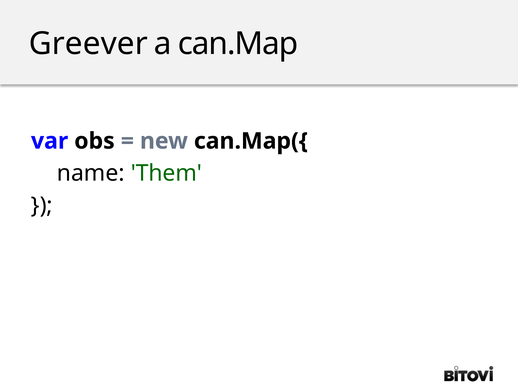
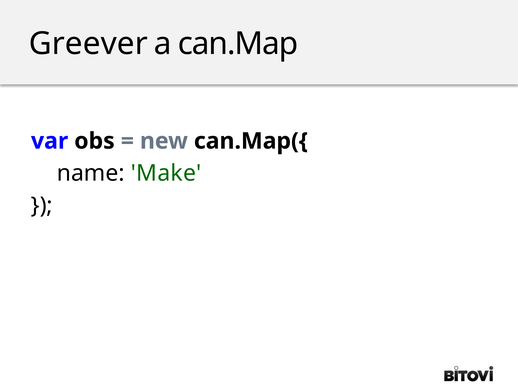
Them: Them -> Make
